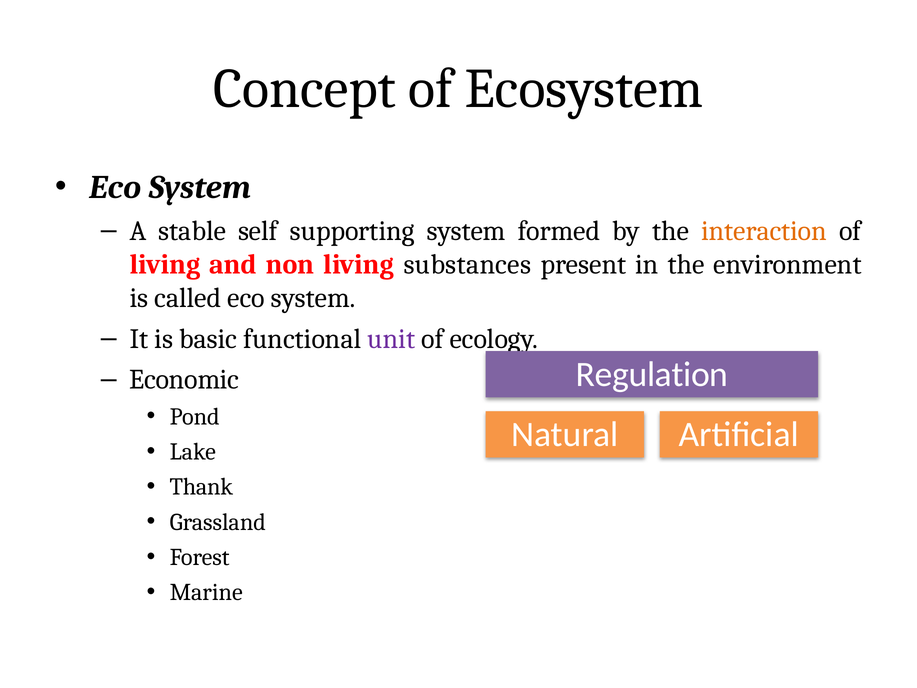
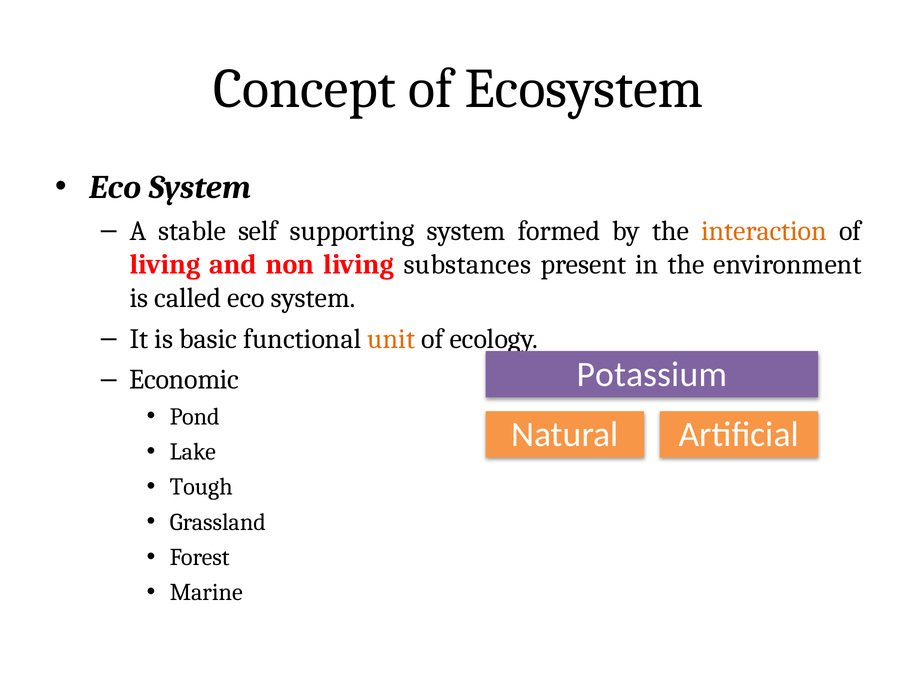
unit colour: purple -> orange
Regulation: Regulation -> Potassium
Thank: Thank -> Tough
